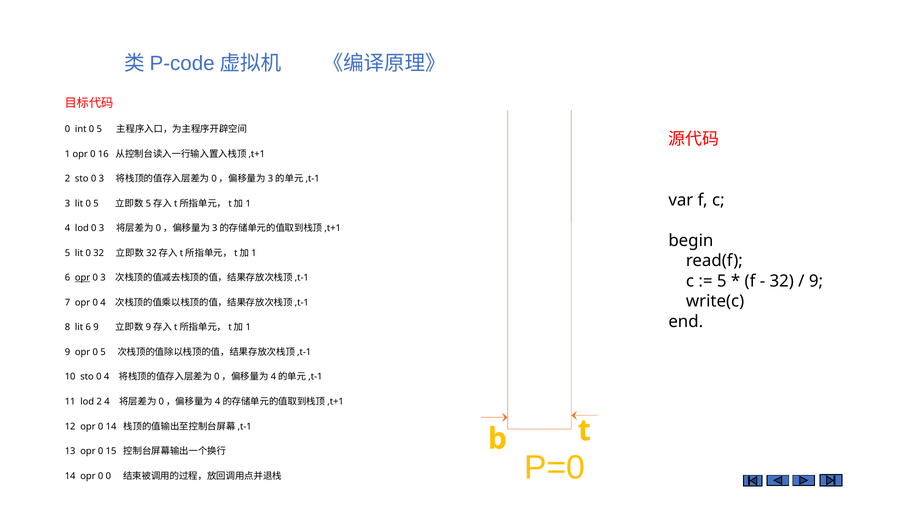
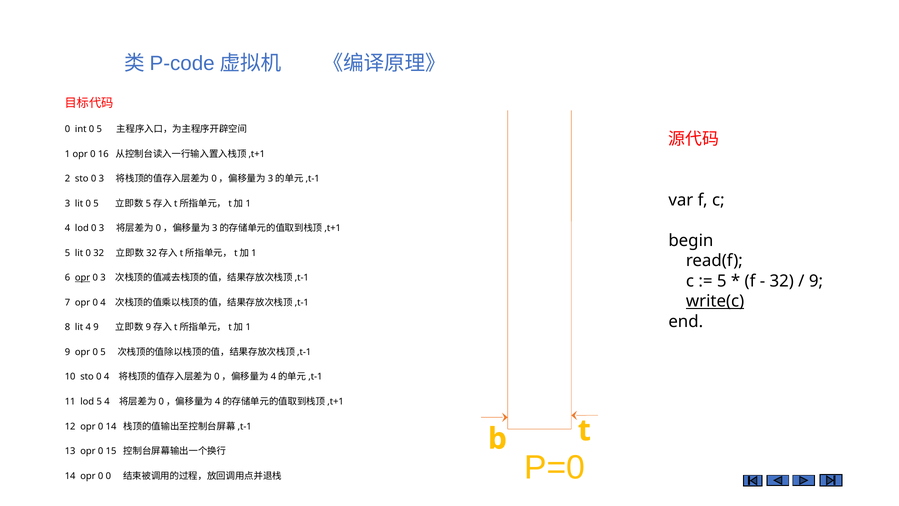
write(c underline: none -> present
lit 6: 6 -> 4
lod 2: 2 -> 5
